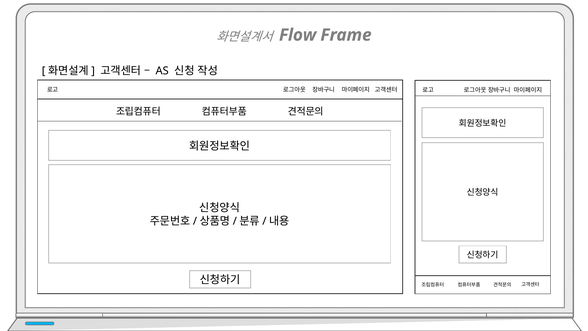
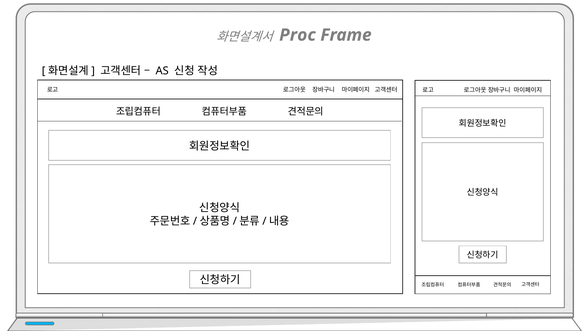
Flow: Flow -> Proc
